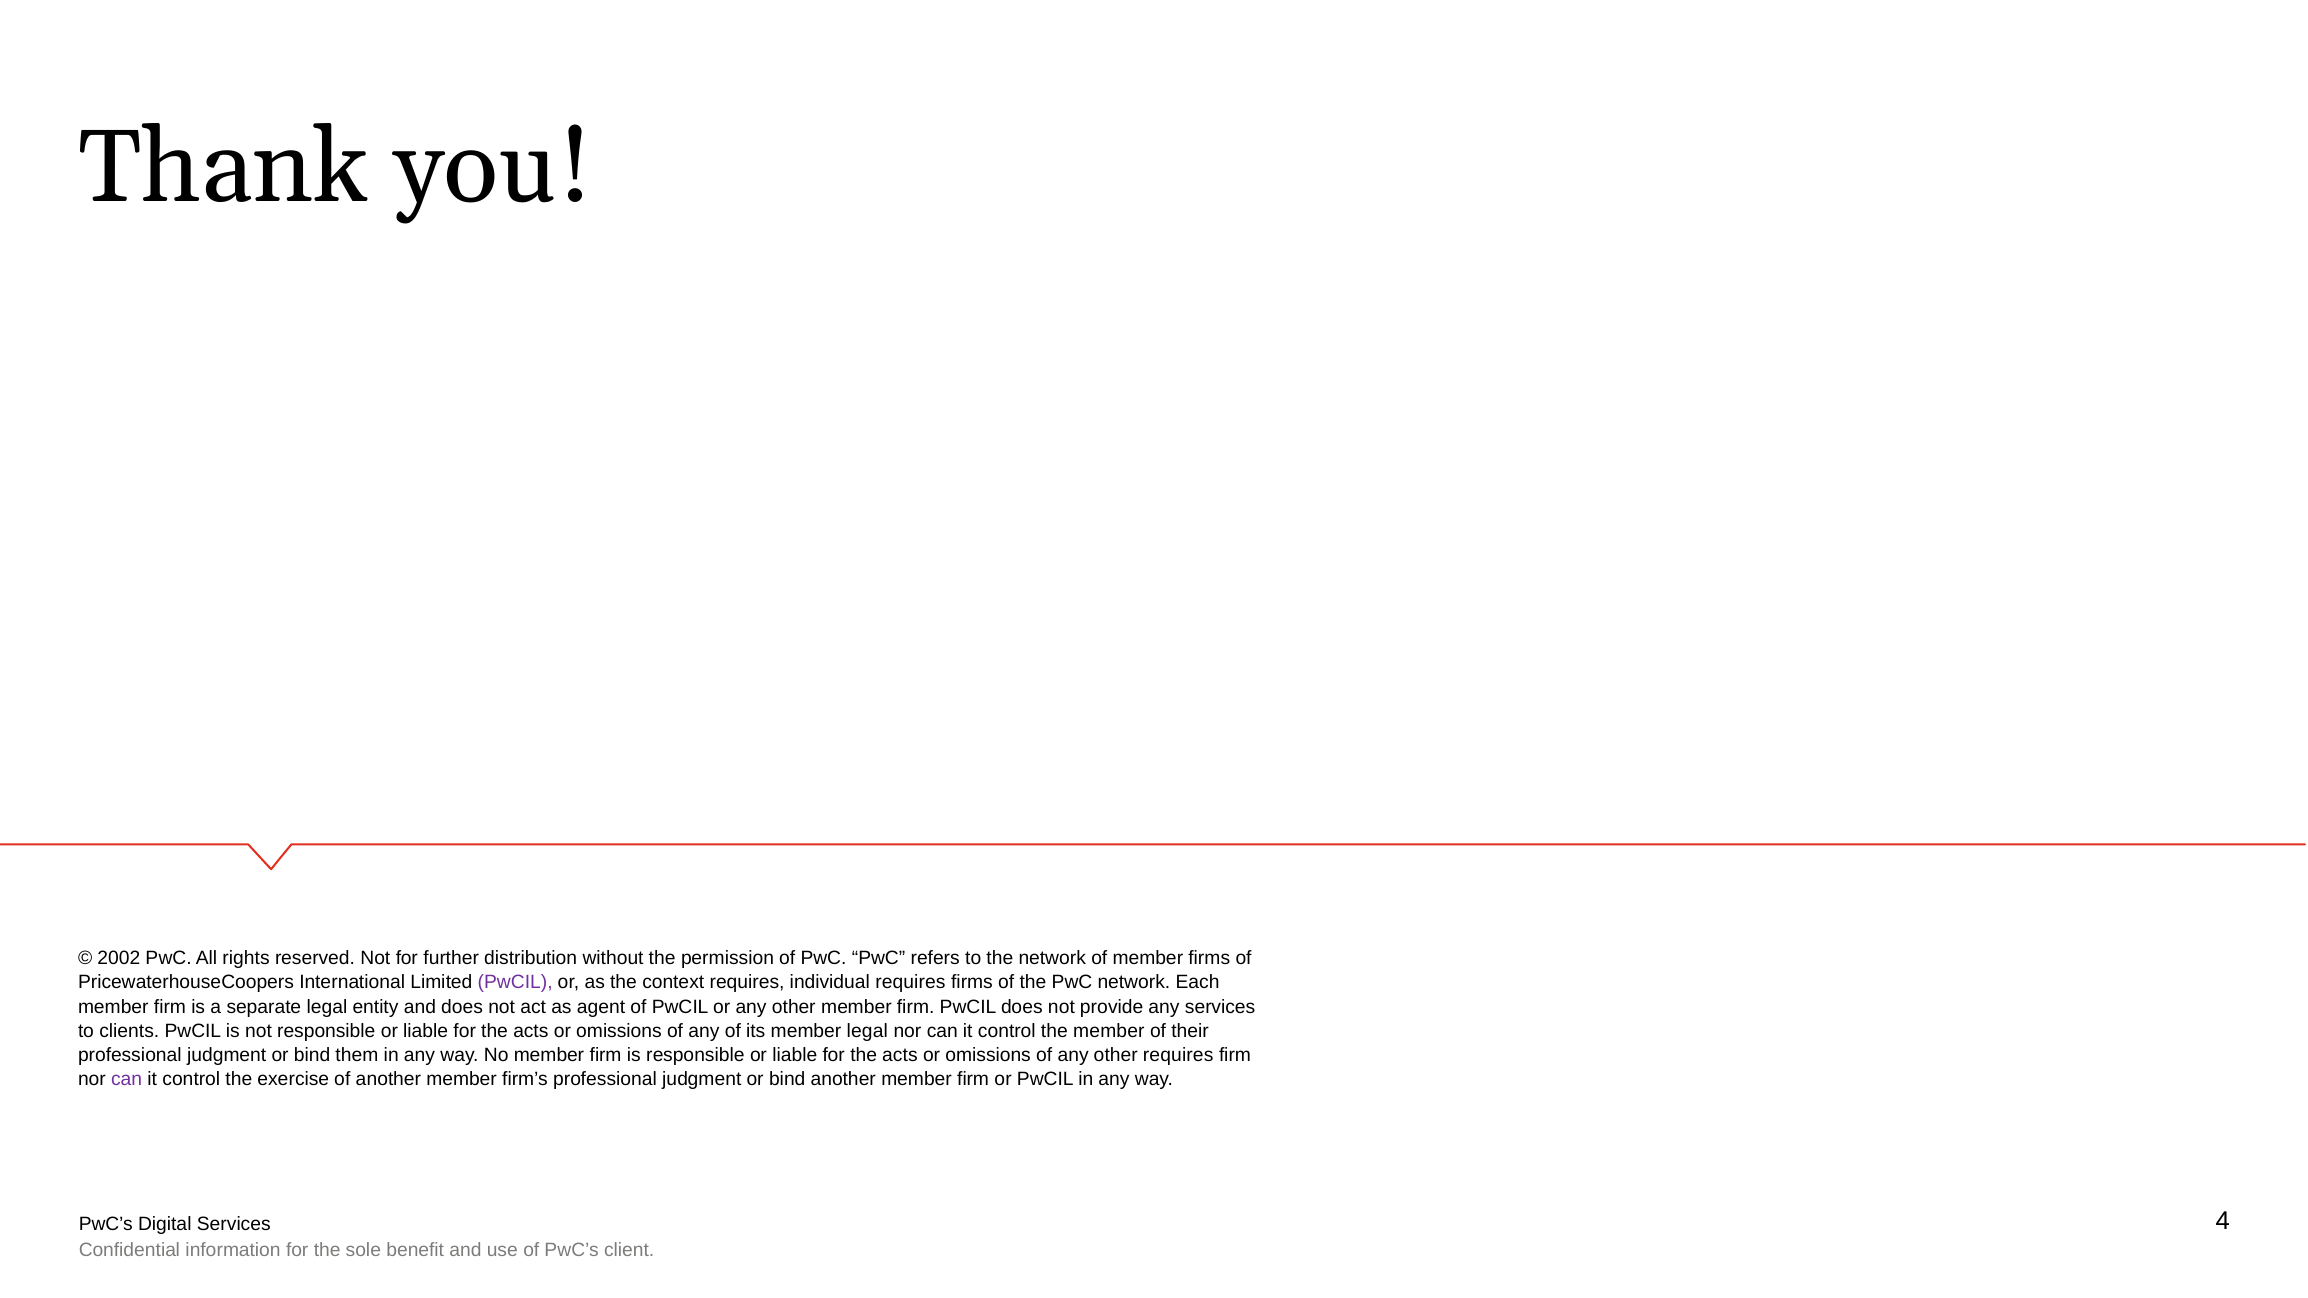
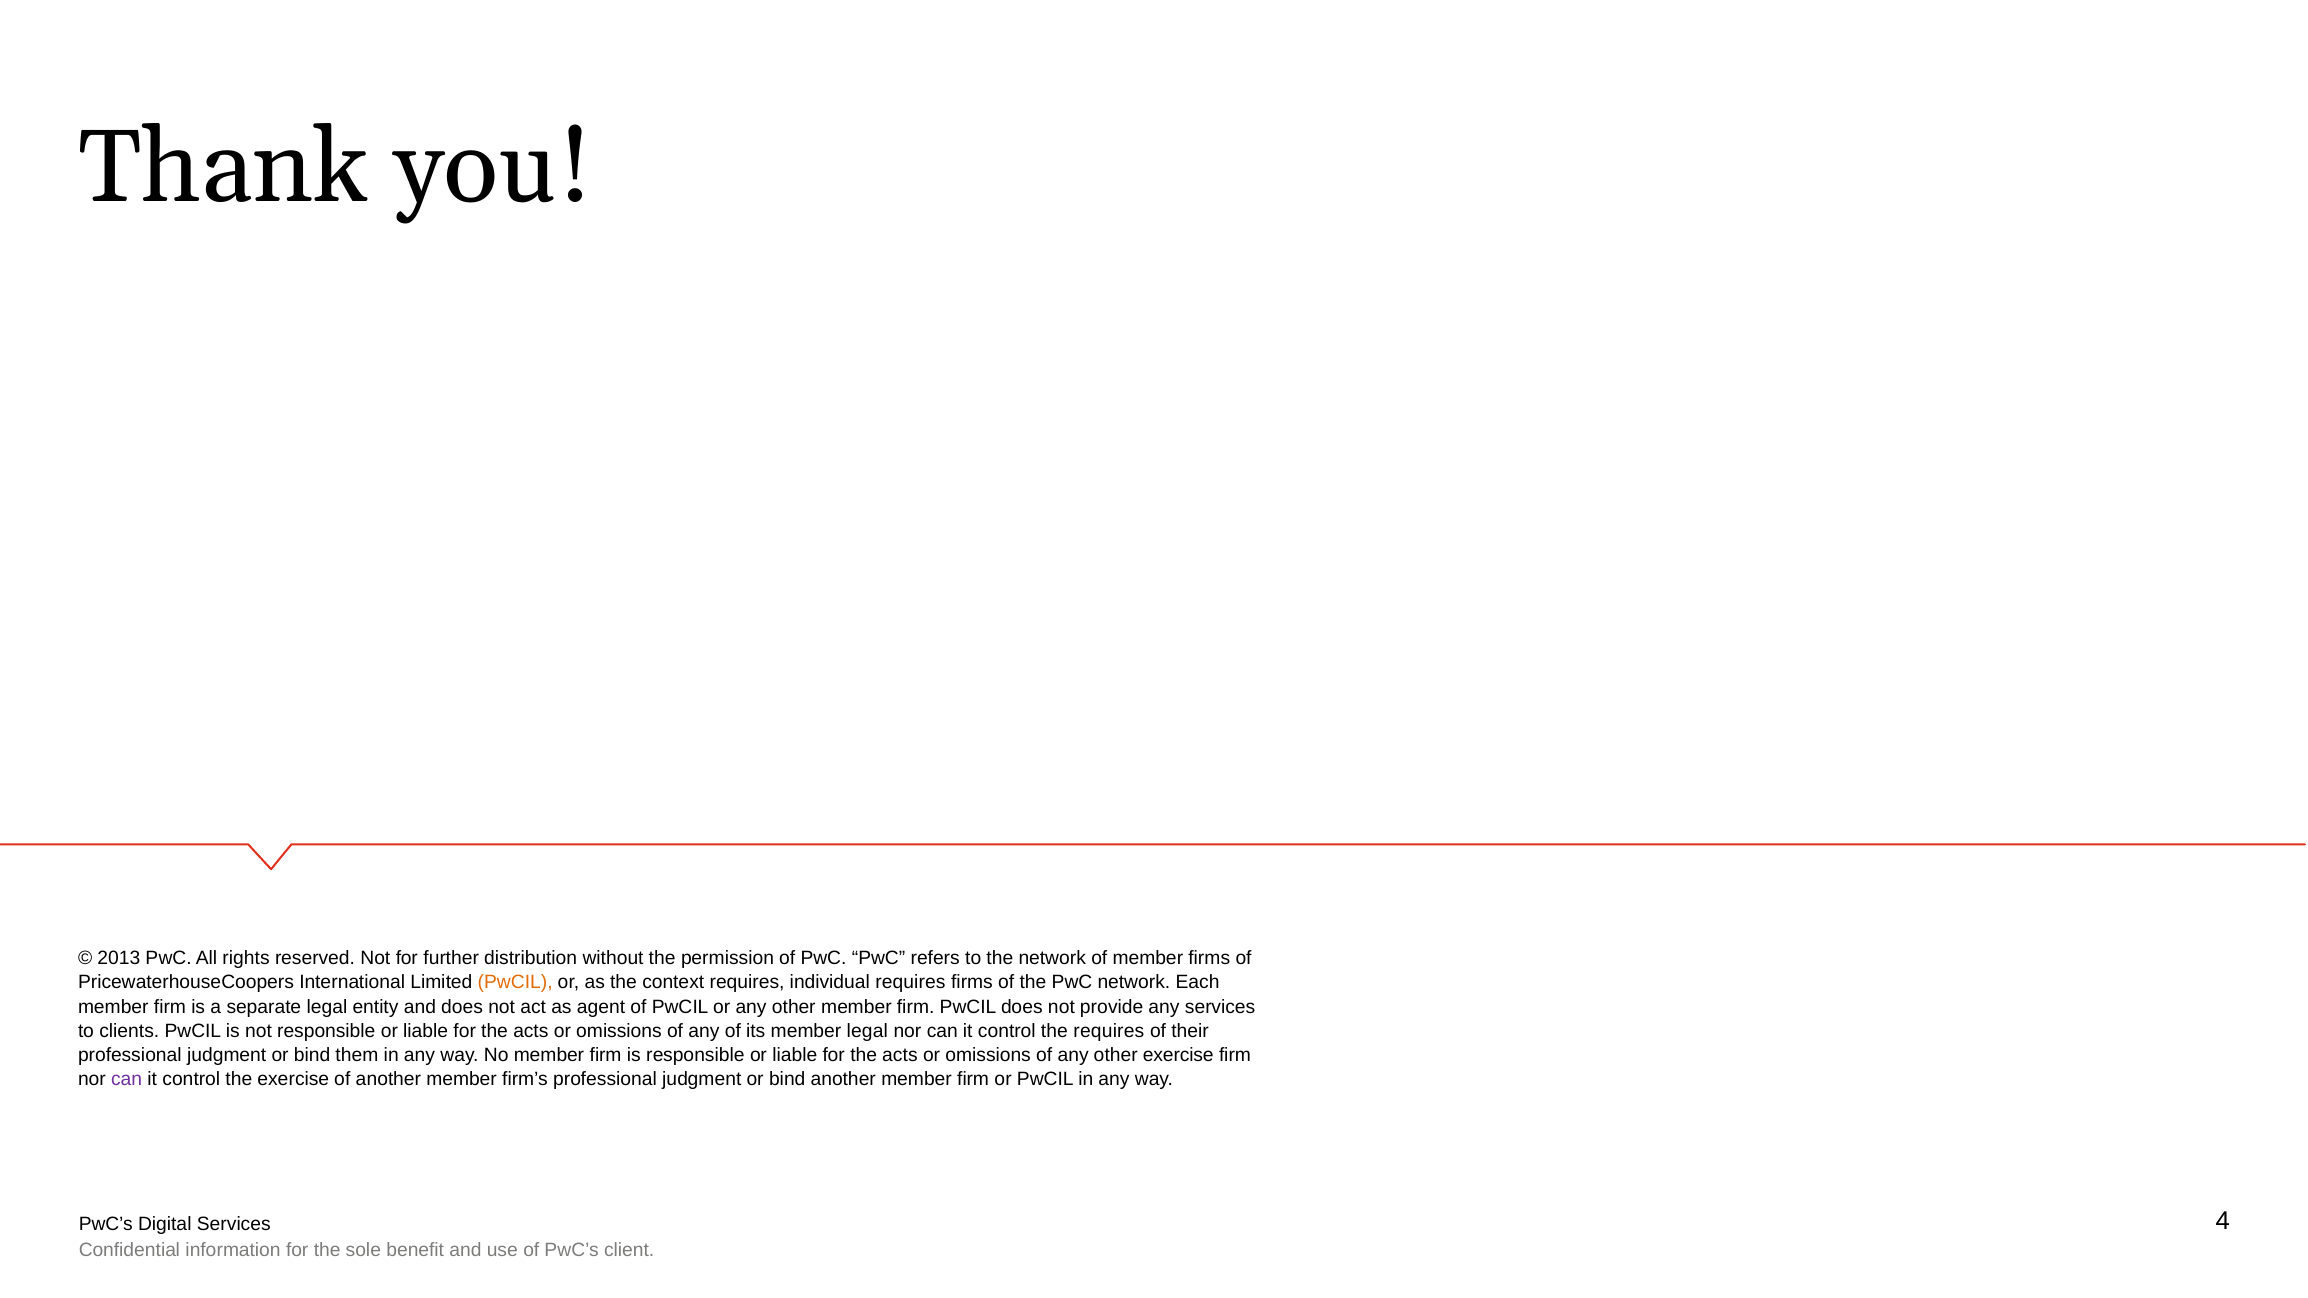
2002: 2002 -> 2013
PwCIL at (515, 983) colour: purple -> orange
the member: member -> requires
other requires: requires -> exercise
